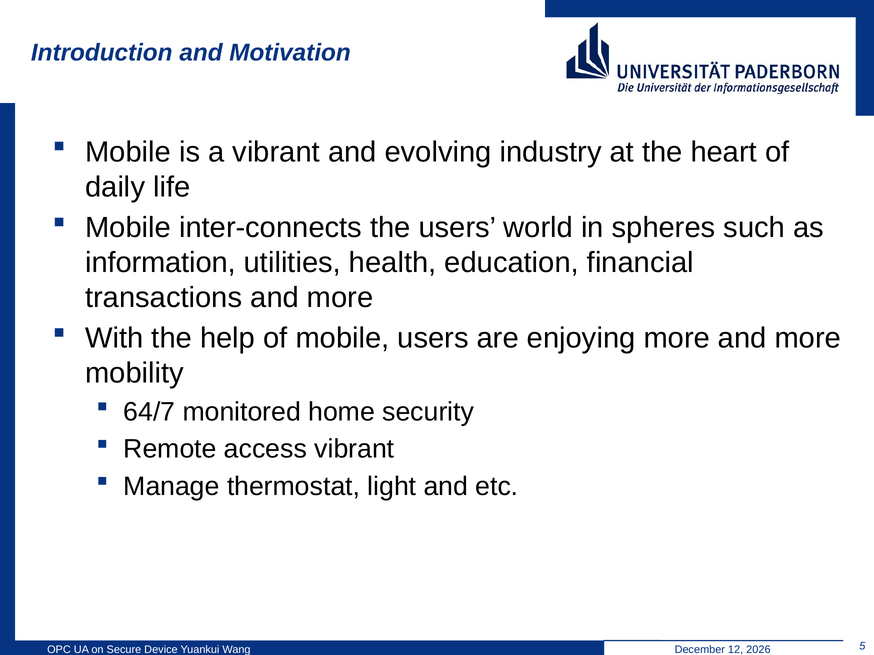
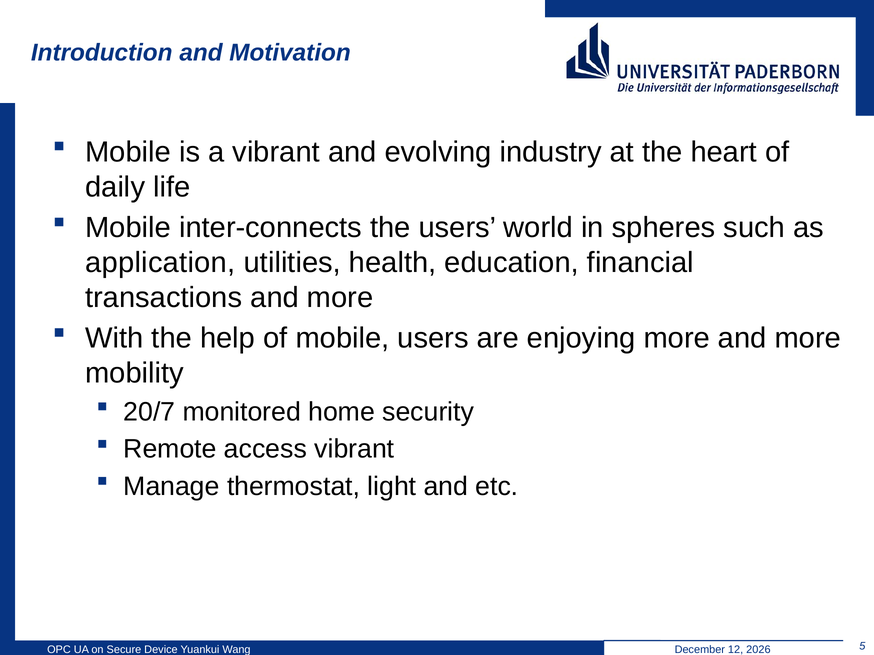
information: information -> application
64/7: 64/7 -> 20/7
